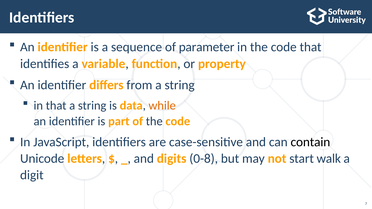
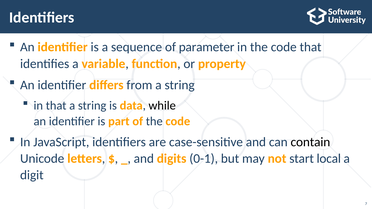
while colour: orange -> black
0-8: 0-8 -> 0-1
walk: walk -> local
